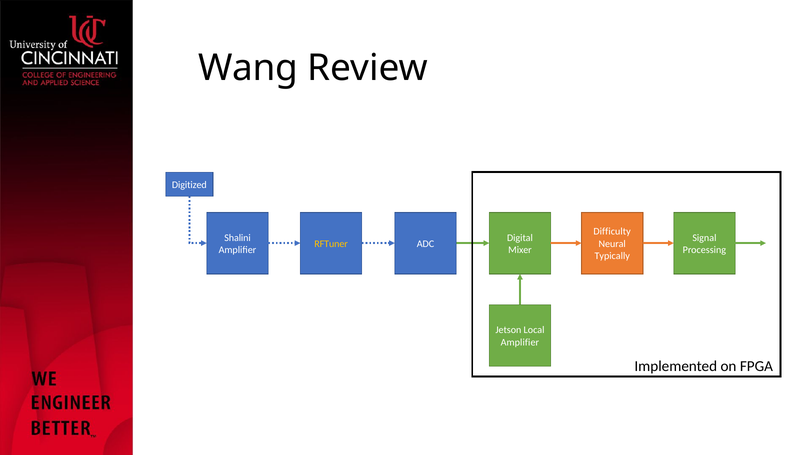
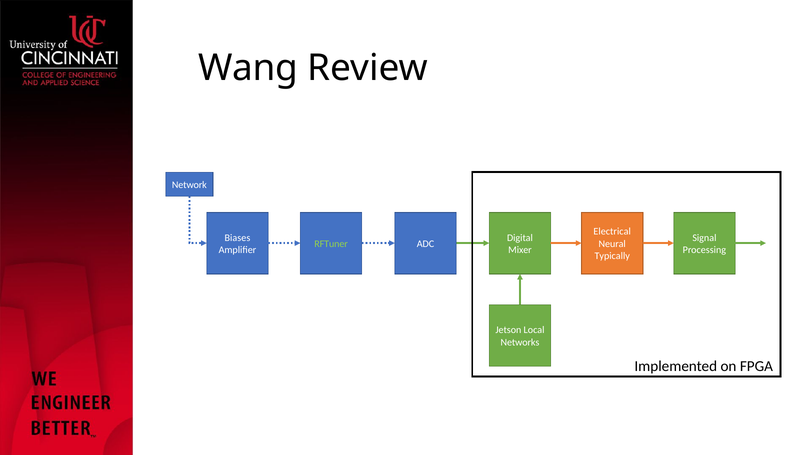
Digitized: Digitized -> Network
Difficulty: Difficulty -> Electrical
Shalini: Shalini -> Biases
RFTuner colour: yellow -> light green
Amplifier at (520, 342): Amplifier -> Networks
